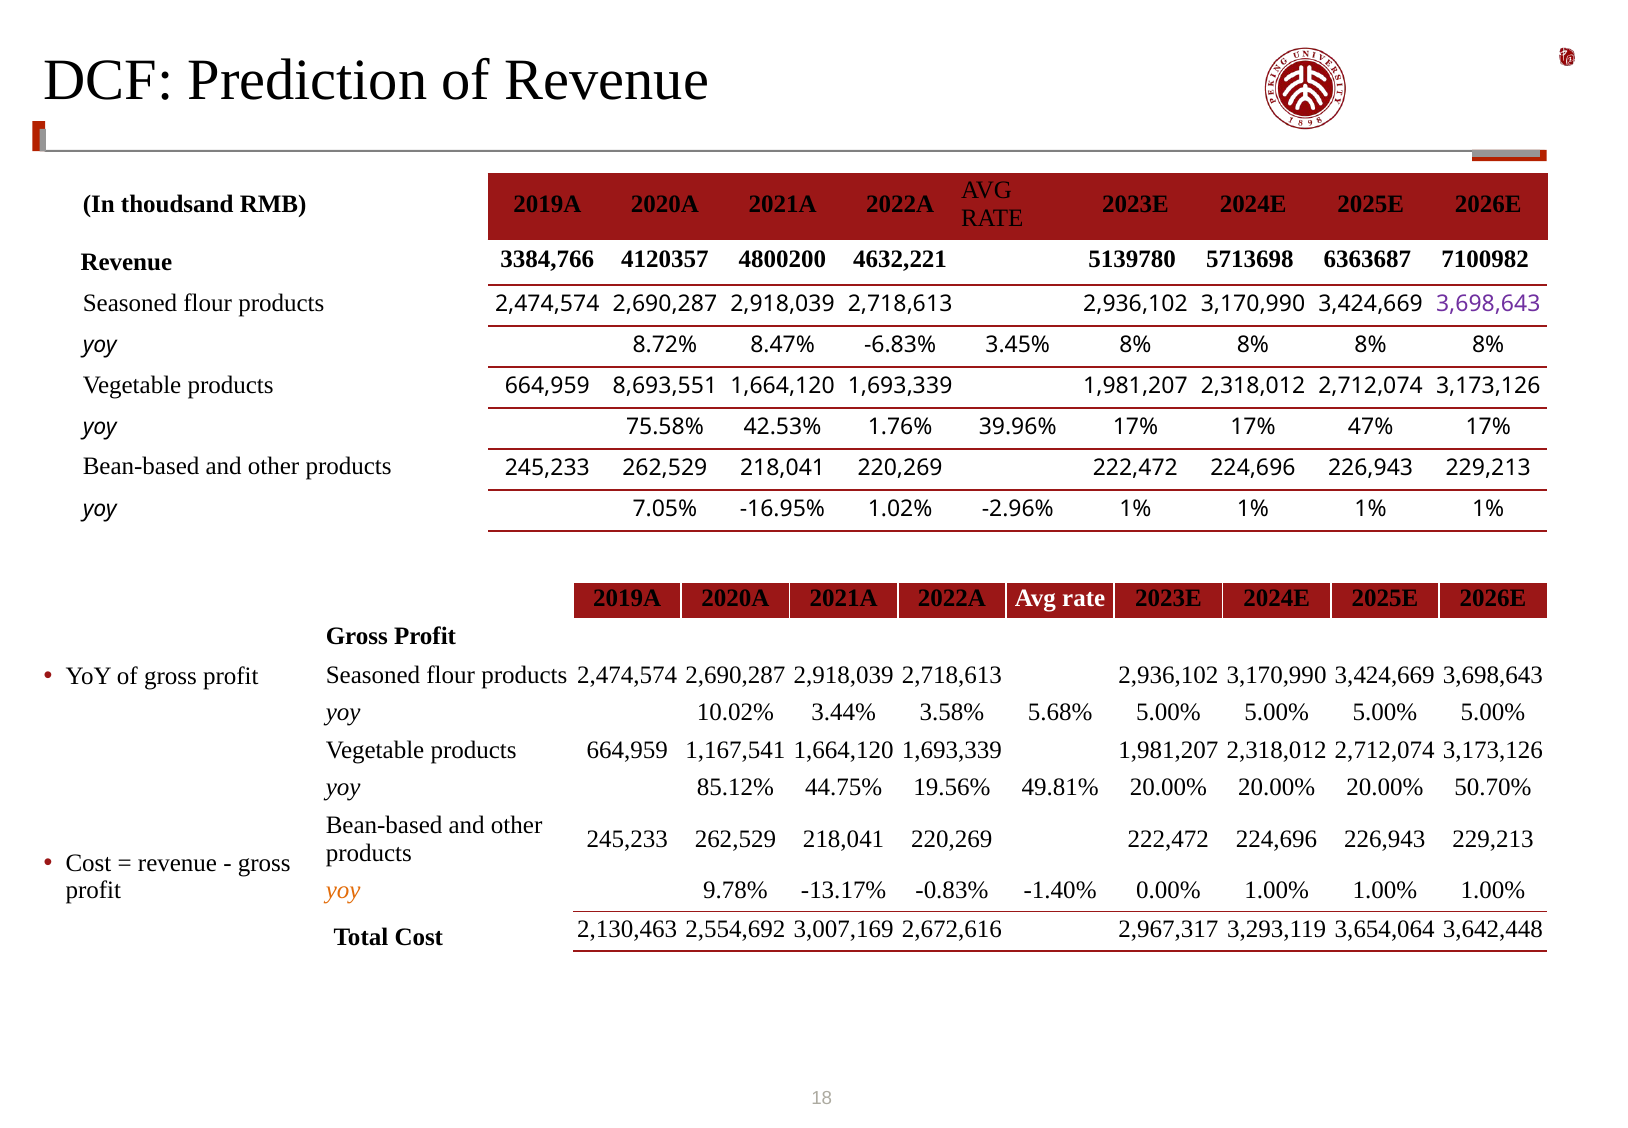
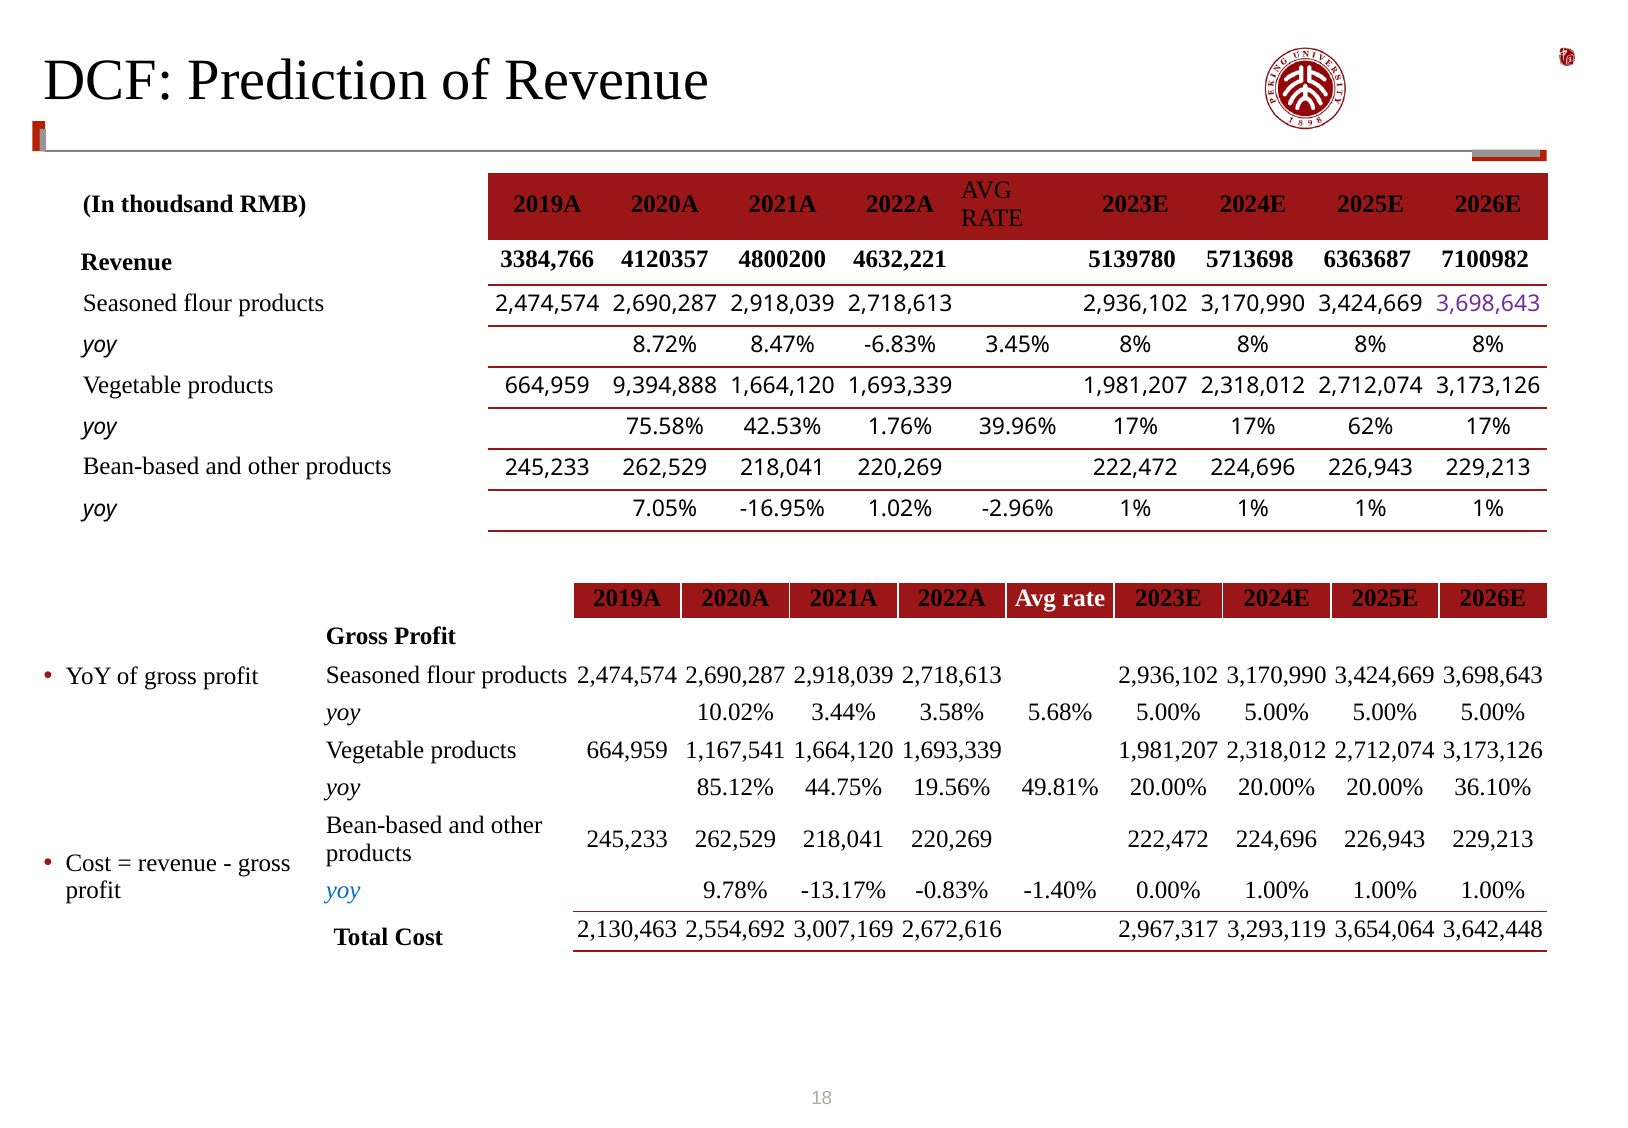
8,693,551: 8,693,551 -> 9,394,888
47%: 47% -> 62%
50.70%: 50.70% -> 36.10%
yoy at (343, 890) colour: orange -> blue
